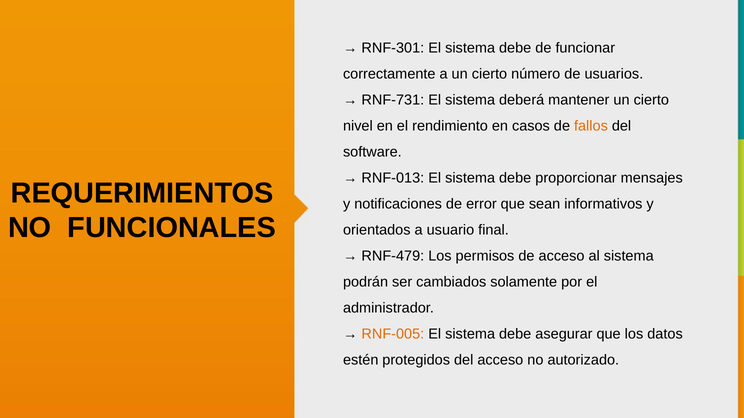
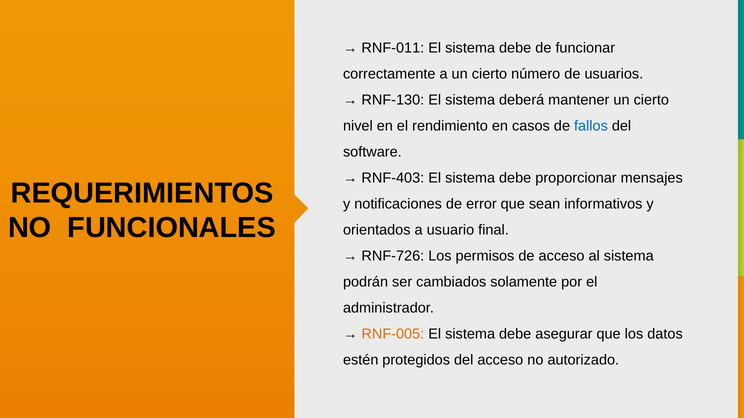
RNF-301: RNF-301 -> RNF-011
RNF-731: RNF-731 -> RNF-130
fallos colour: orange -> blue
RNF-013: RNF-013 -> RNF-403
RNF-479: RNF-479 -> RNF-726
